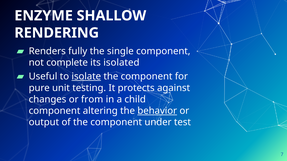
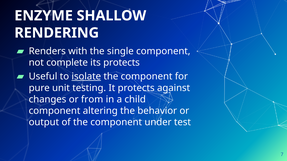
fully: fully -> with
its isolated: isolated -> protects
behavior underline: present -> none
